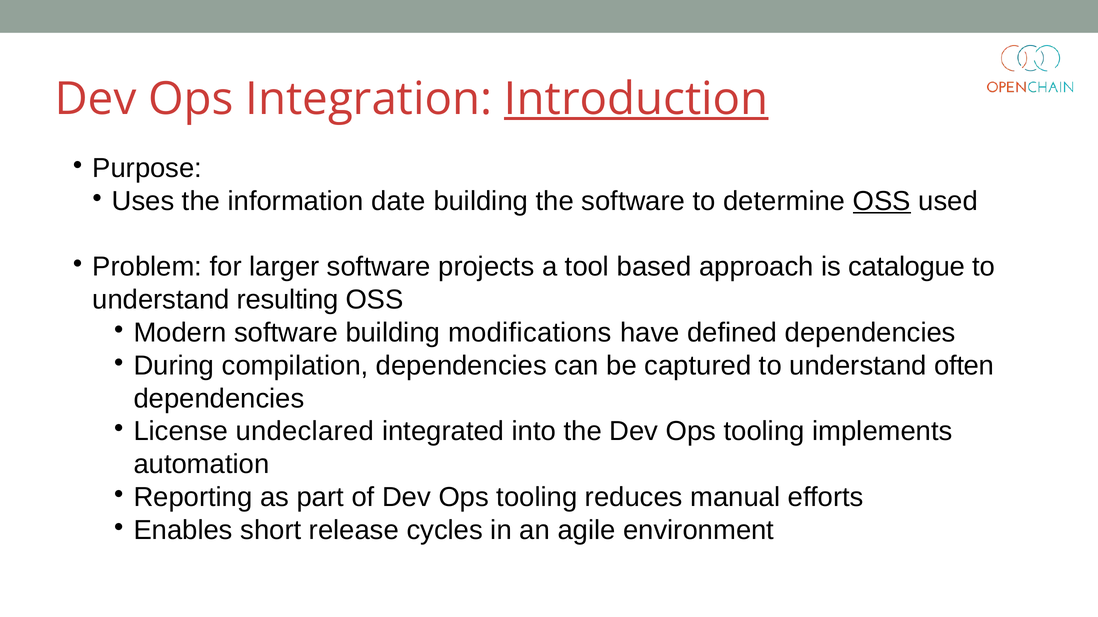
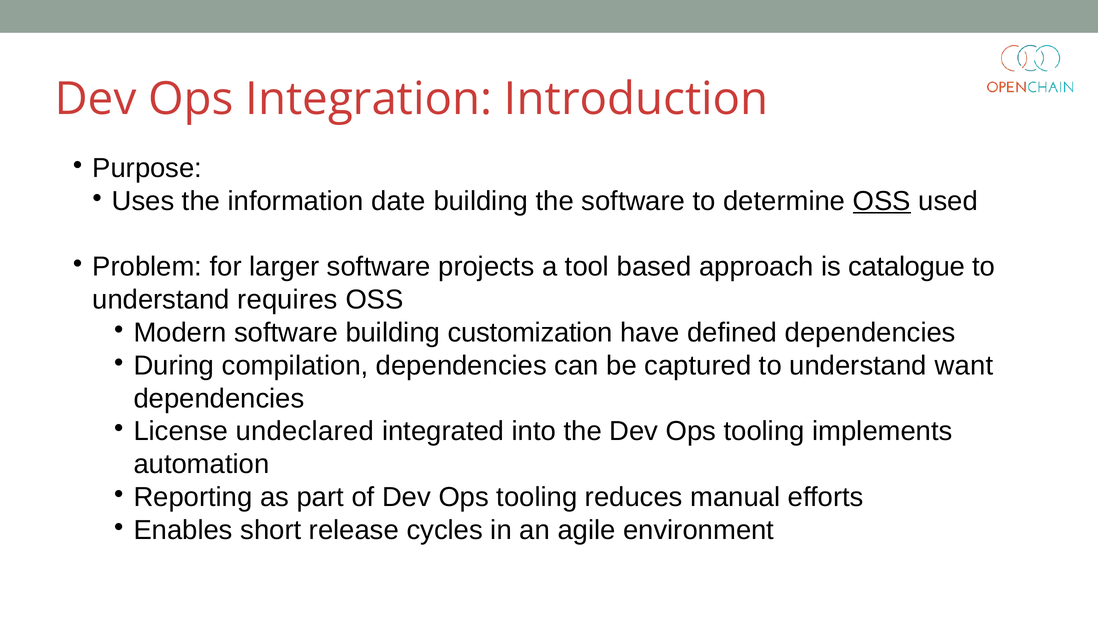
Introduction underline: present -> none
resulting: resulting -> requires
modifications: modifications -> customization
often: often -> want
